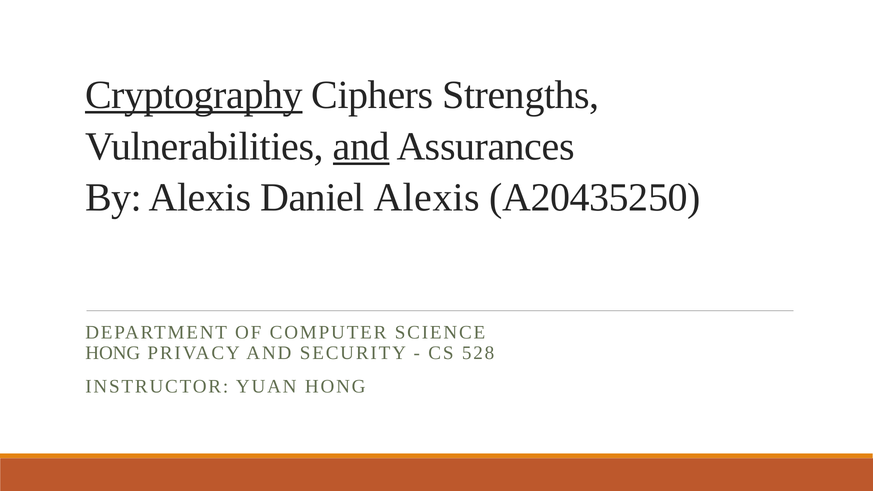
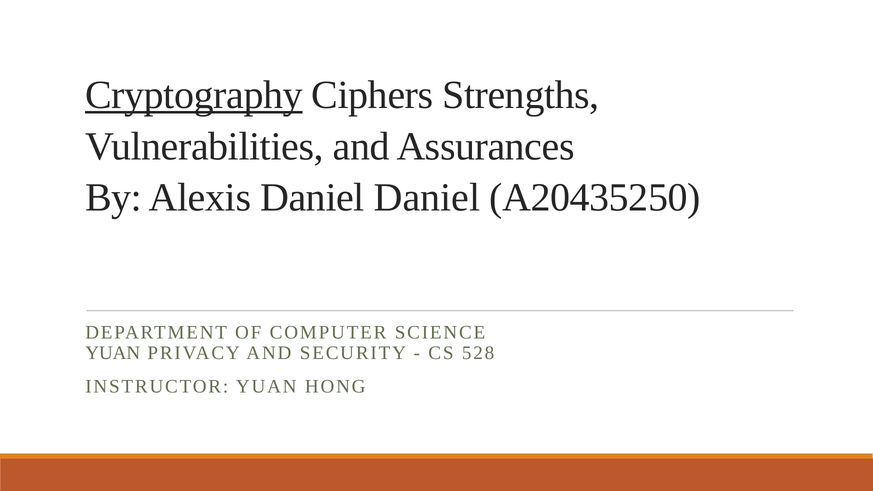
and at (361, 146) underline: present -> none
Daniel Alexis: Alexis -> Daniel
HONG at (113, 353): HONG -> YUAN
